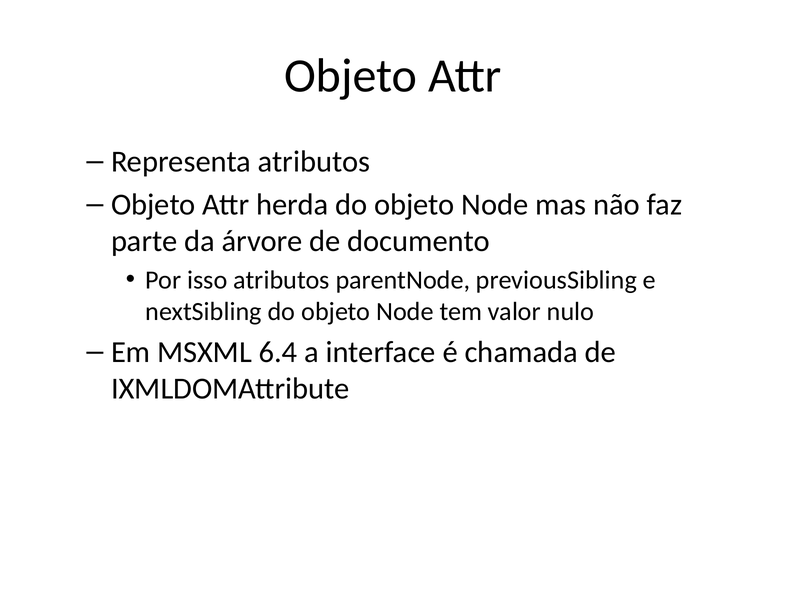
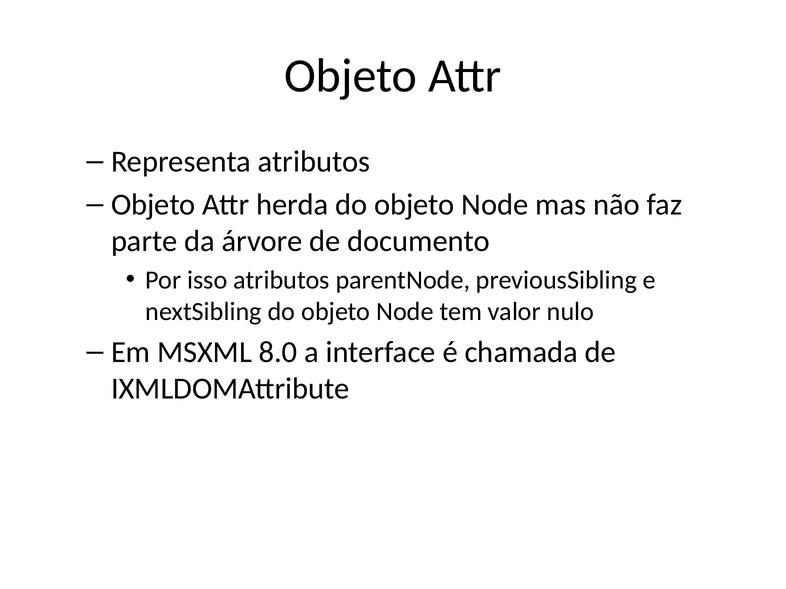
6.4: 6.4 -> 8.0
